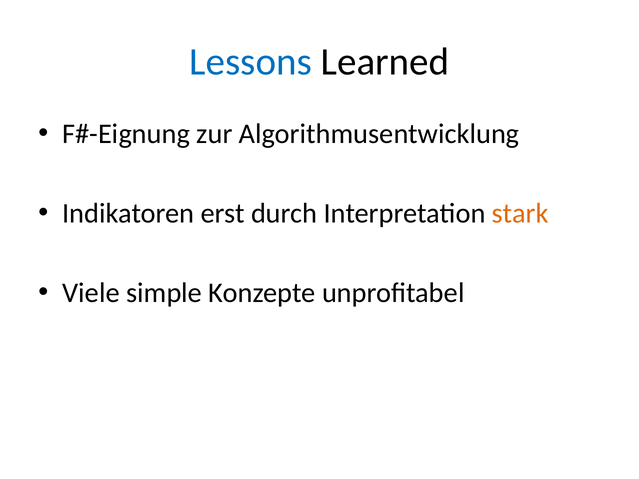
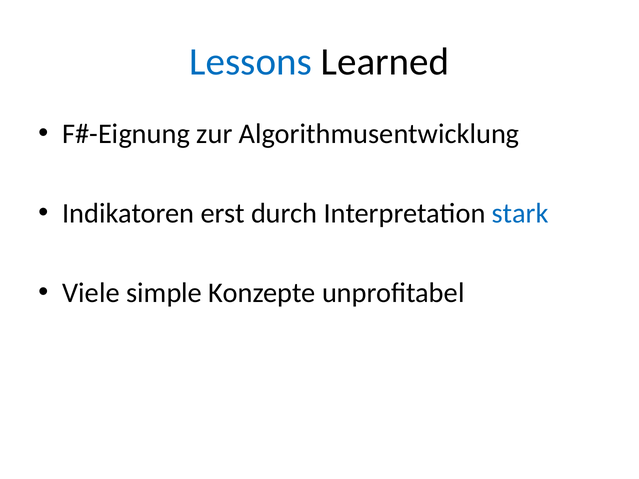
stark colour: orange -> blue
